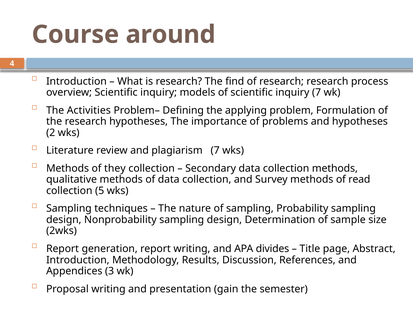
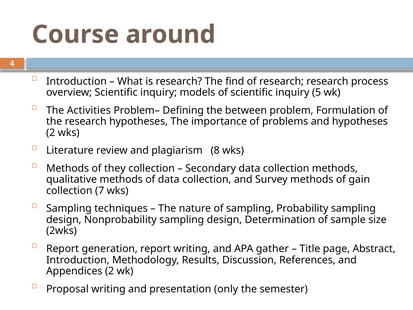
inquiry 7: 7 -> 5
applying: applying -> between
plagiarism 7: 7 -> 8
read: read -> gain
5: 5 -> 7
divides: divides -> gather
Appendices 3: 3 -> 2
gain: gain -> only
